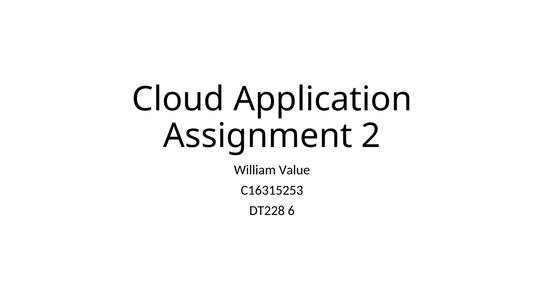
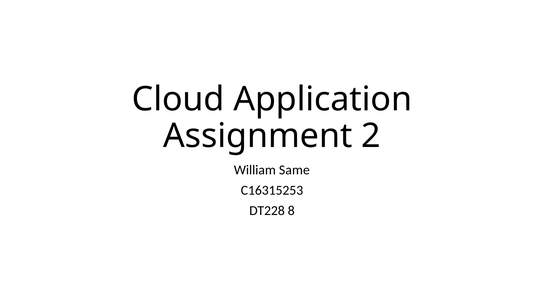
Value: Value -> Same
6: 6 -> 8
